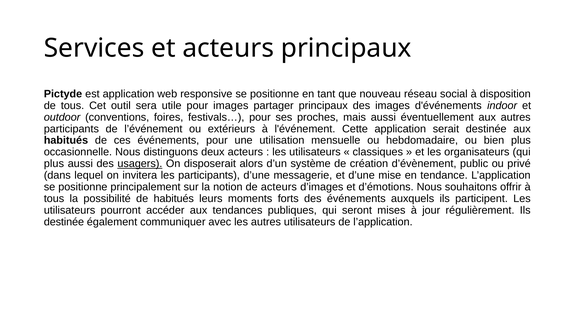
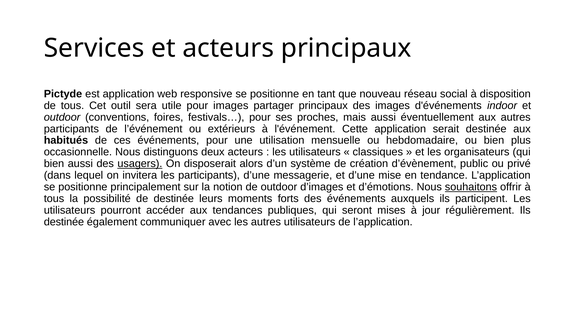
plus at (54, 164): plus -> bien
de acteurs: acteurs -> outdoor
souhaitons underline: none -> present
de habitués: habitués -> destinée
